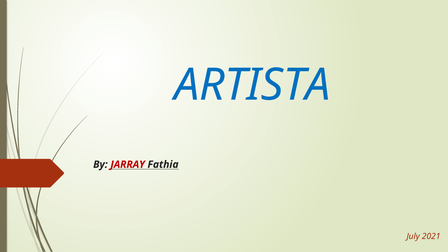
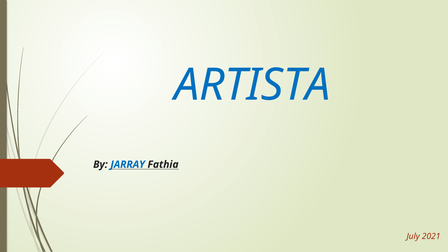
JARRAY colour: red -> blue
